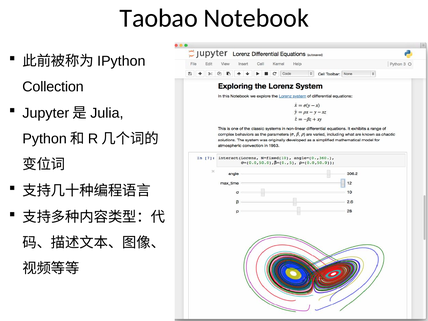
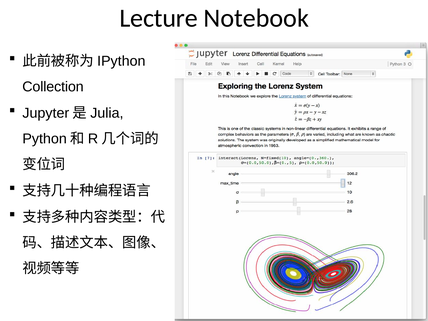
Taobao: Taobao -> Lecture
